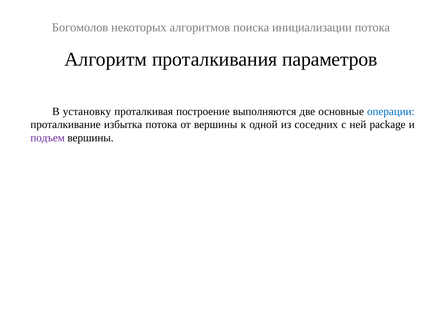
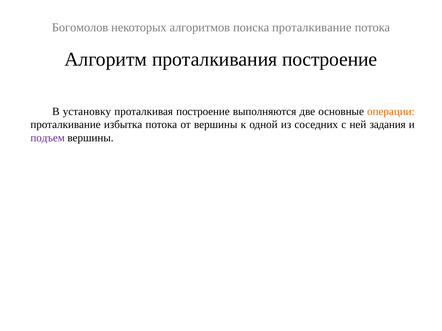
поиска инициализации: инициализации -> проталкивание
проталкивания параметров: параметров -> построение
операции colour: blue -> orange
package: package -> задания
